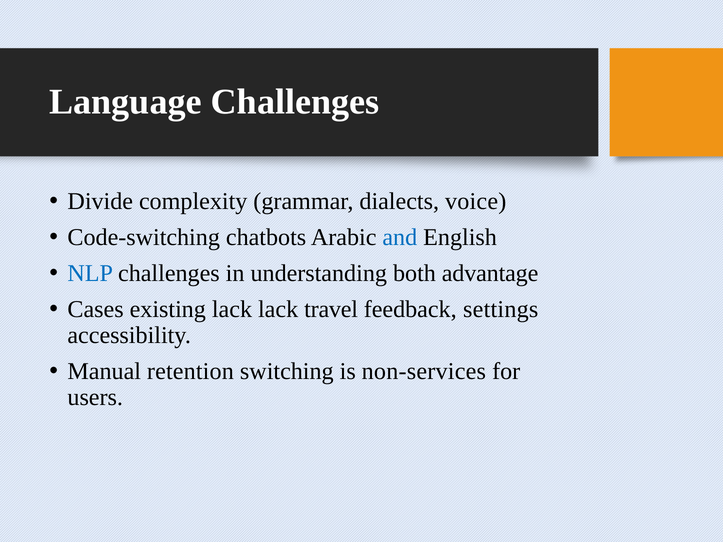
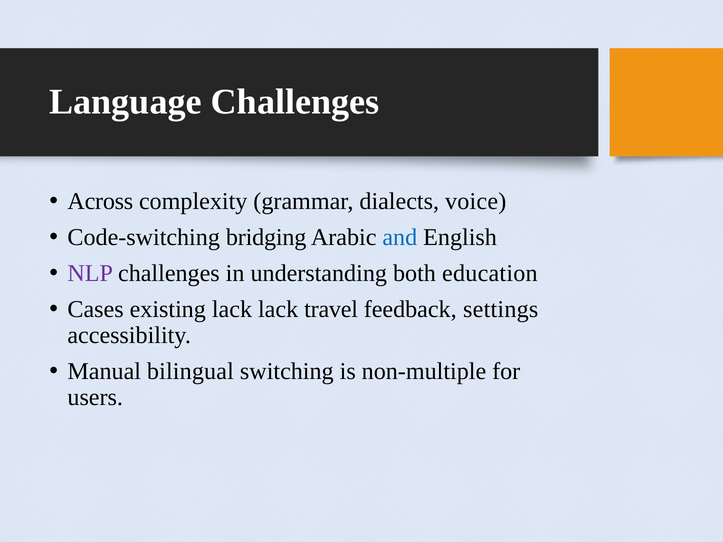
Divide: Divide -> Across
chatbots: chatbots -> bridging
NLP colour: blue -> purple
advantage: advantage -> education
retention: retention -> bilingual
non-services: non-services -> non-multiple
